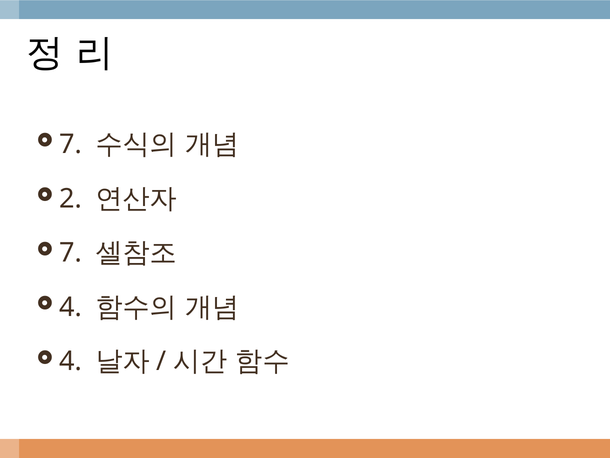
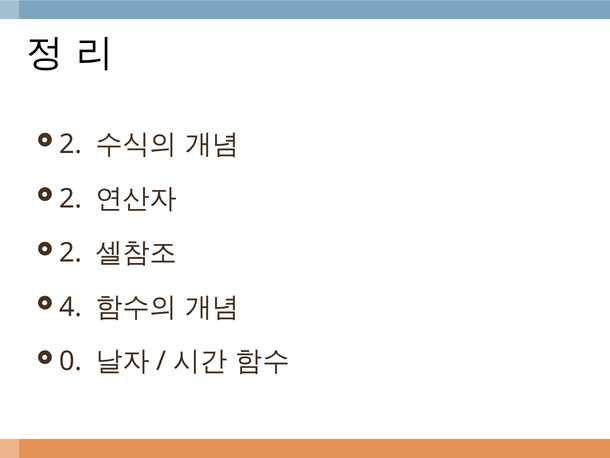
7 at (71, 144): 7 -> 2
7 at (71, 253): 7 -> 2
4 at (71, 361): 4 -> 0
